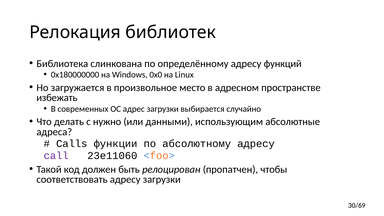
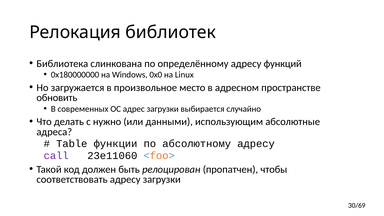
избежать: избежать -> обновить
Calls: Calls -> Table
